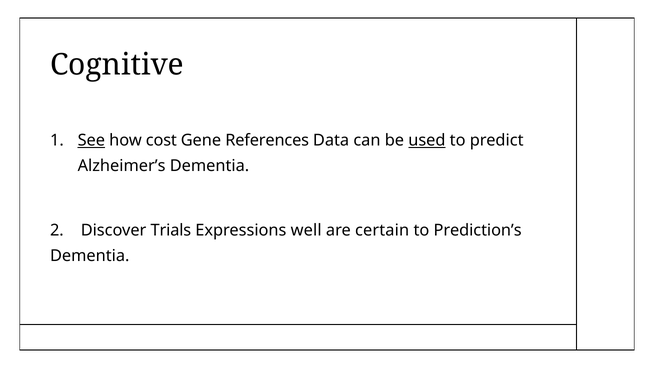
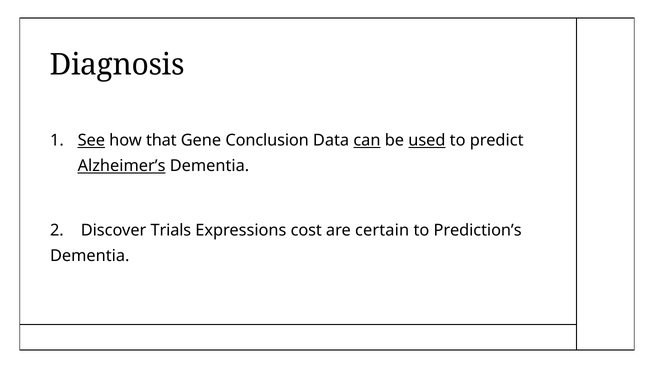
Cognitive: Cognitive -> Diagnosis
cost: cost -> that
References: References -> Conclusion
can underline: none -> present
Alzheimer’s underline: none -> present
well: well -> cost
